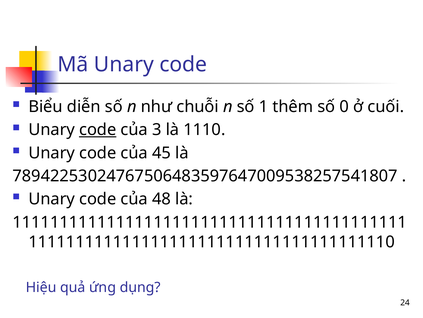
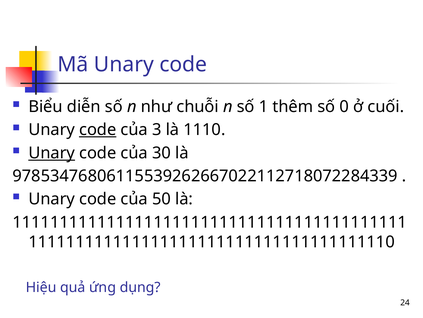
Unary at (52, 153) underline: none -> present
45: 45 -> 30
78942253024767506483597647009538257541807: 78942253024767506483597647009538257541807 -> 97853476806115539262667022112718072284339
48: 48 -> 50
